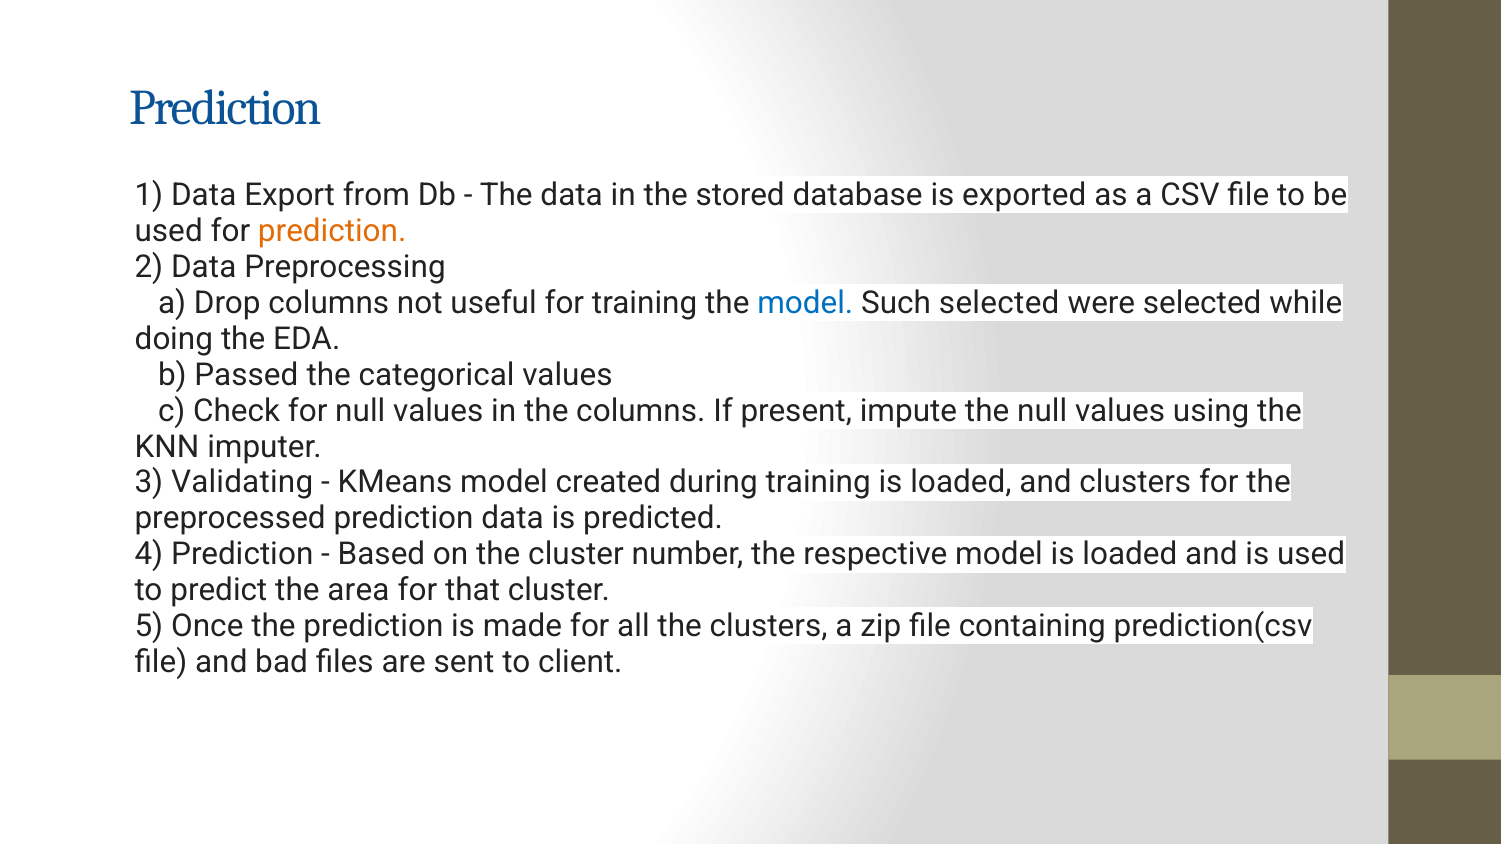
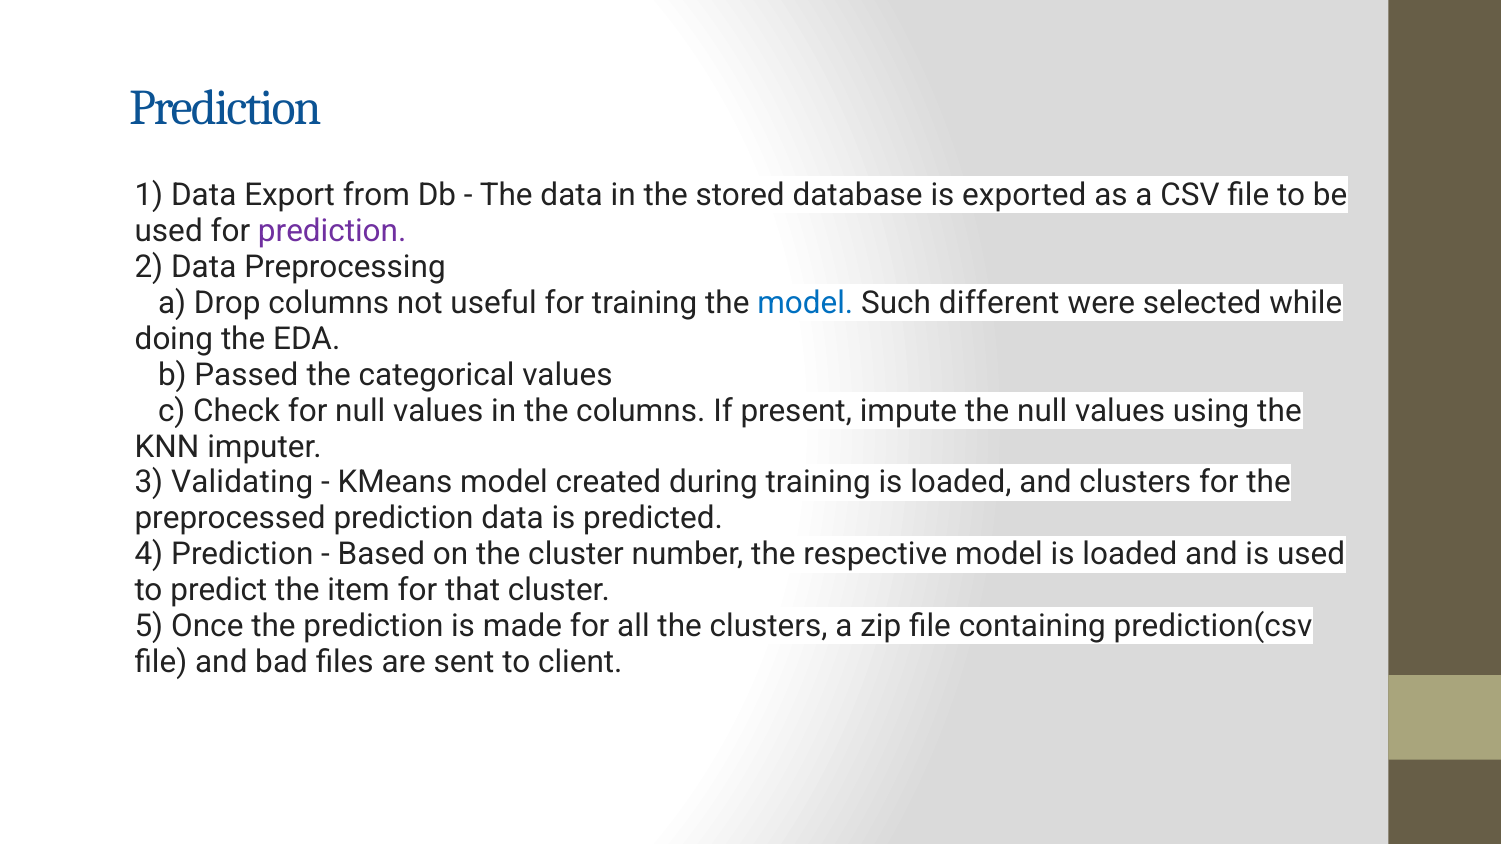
prediction at (332, 231) colour: orange -> purple
Such selected: selected -> different
area: area -> item
